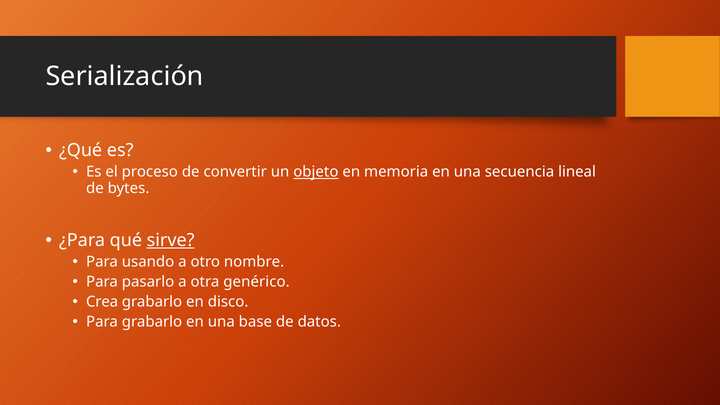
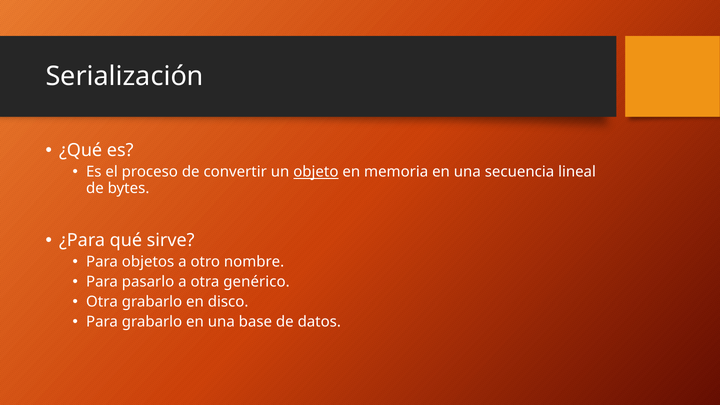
sirve underline: present -> none
usando: usando -> objetos
Crea at (102, 302): Crea -> Otra
